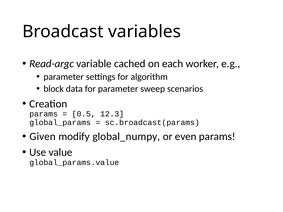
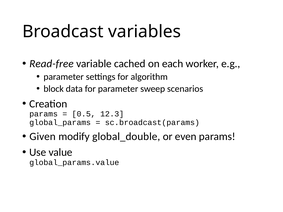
Read-argc: Read-argc -> Read-free
global_numpy: global_numpy -> global_double
